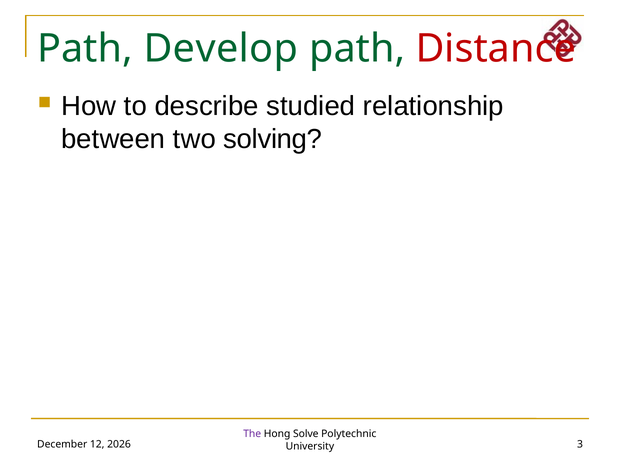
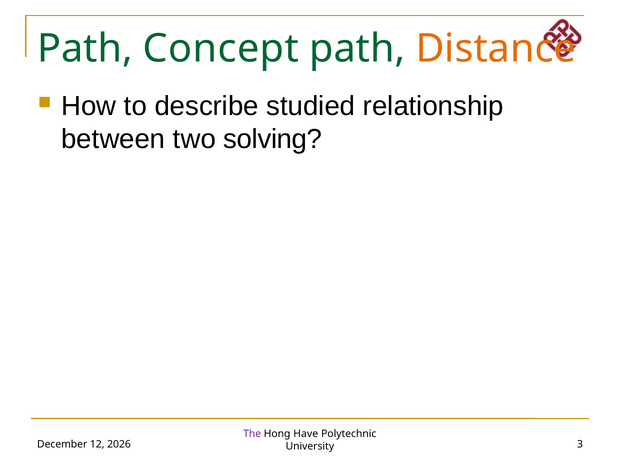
Develop: Develop -> Concept
Distance colour: red -> orange
Solve: Solve -> Have
